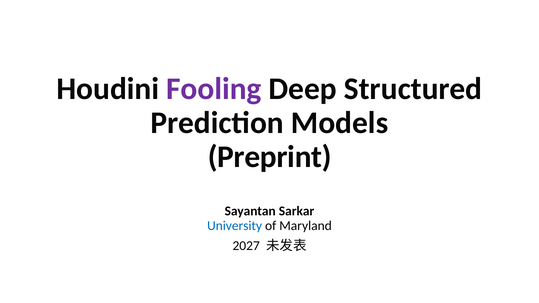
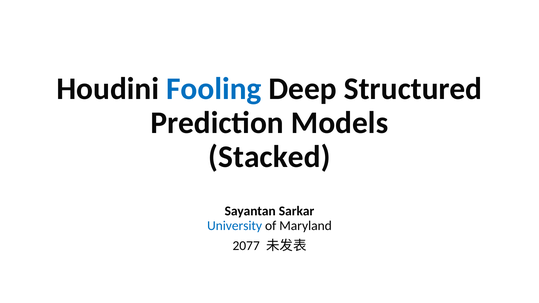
Fooling colour: purple -> blue
Preprint: Preprint -> Stacked
2027: 2027 -> 2077
